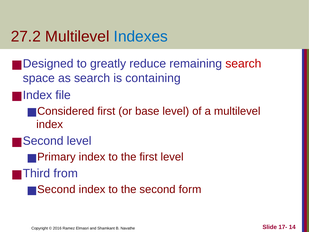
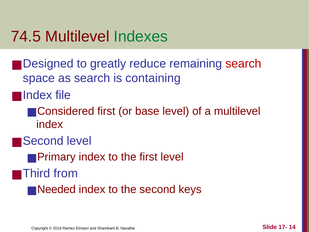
27.2: 27.2 -> 74.5
Indexes colour: blue -> green
Second at (56, 189): Second -> Needed
form: form -> keys
